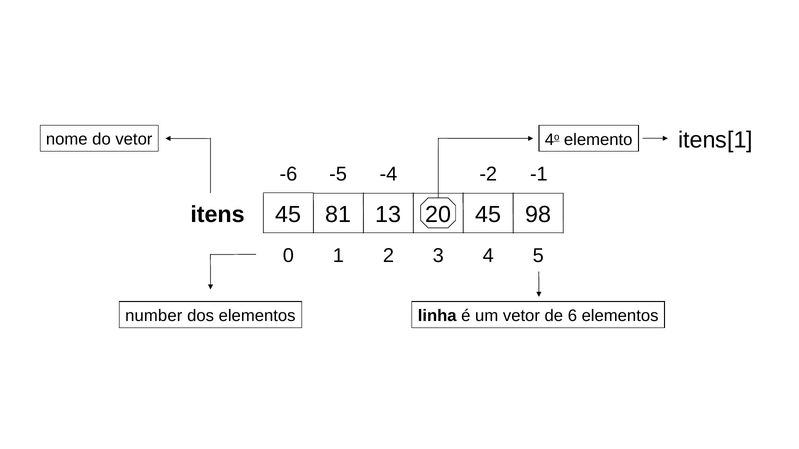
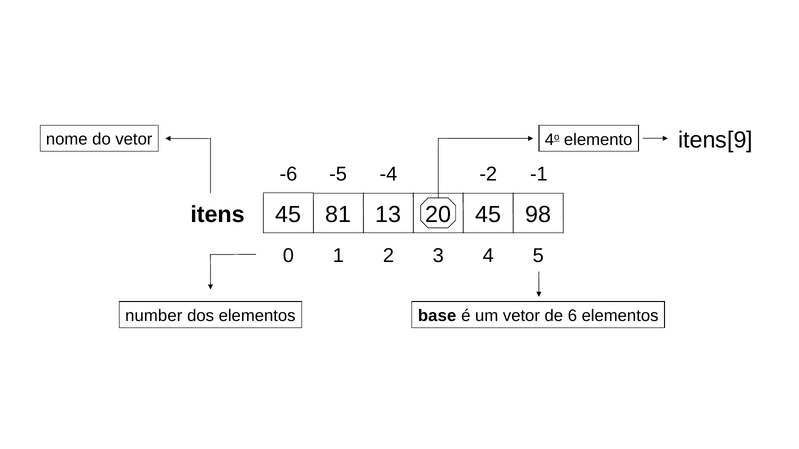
itens[1: itens[1 -> itens[9
linha: linha -> base
